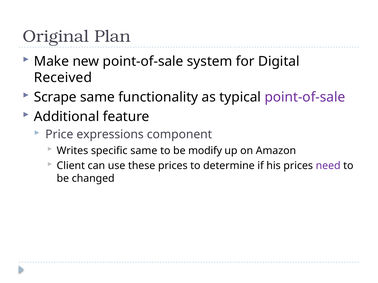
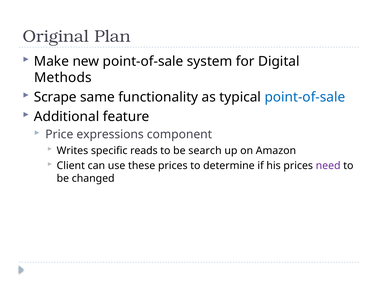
Received: Received -> Methods
point-of-sale at (305, 97) colour: purple -> blue
specific same: same -> reads
modify: modify -> search
